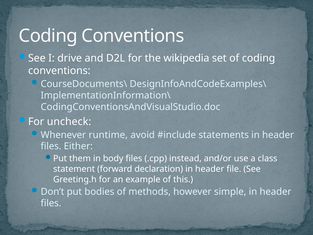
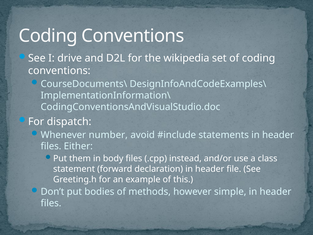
uncheck: uncheck -> dispatch
runtime: runtime -> number
